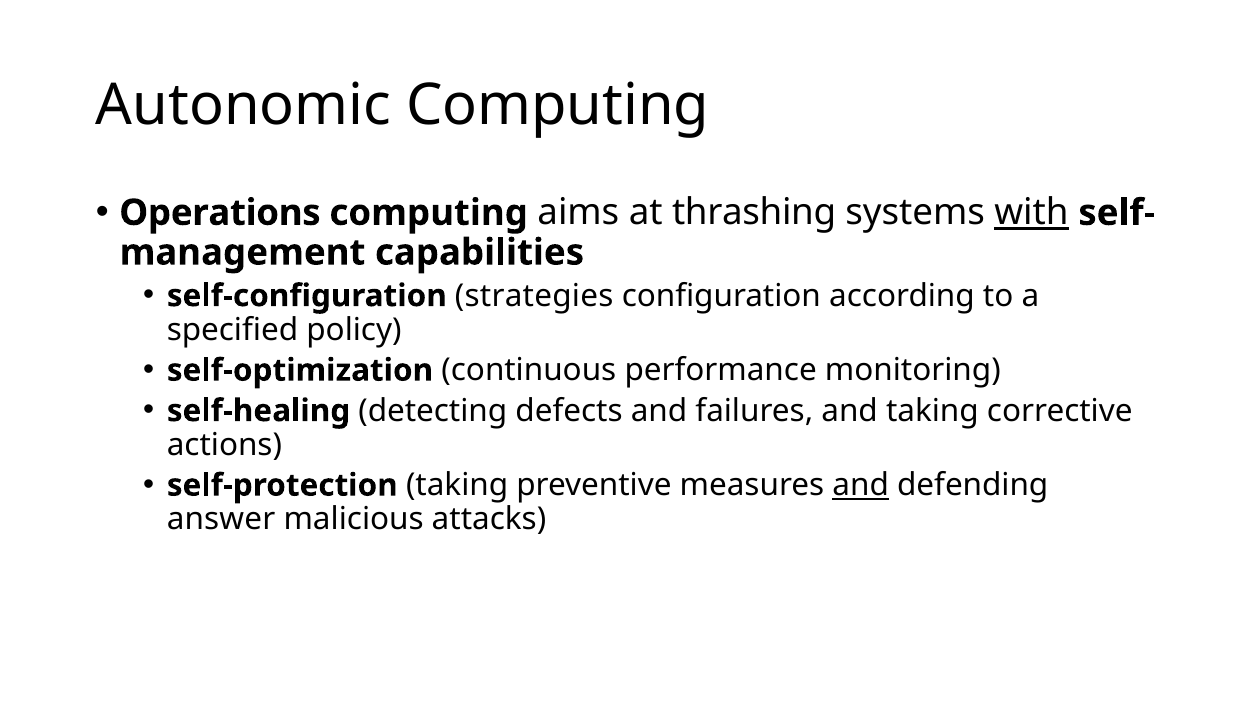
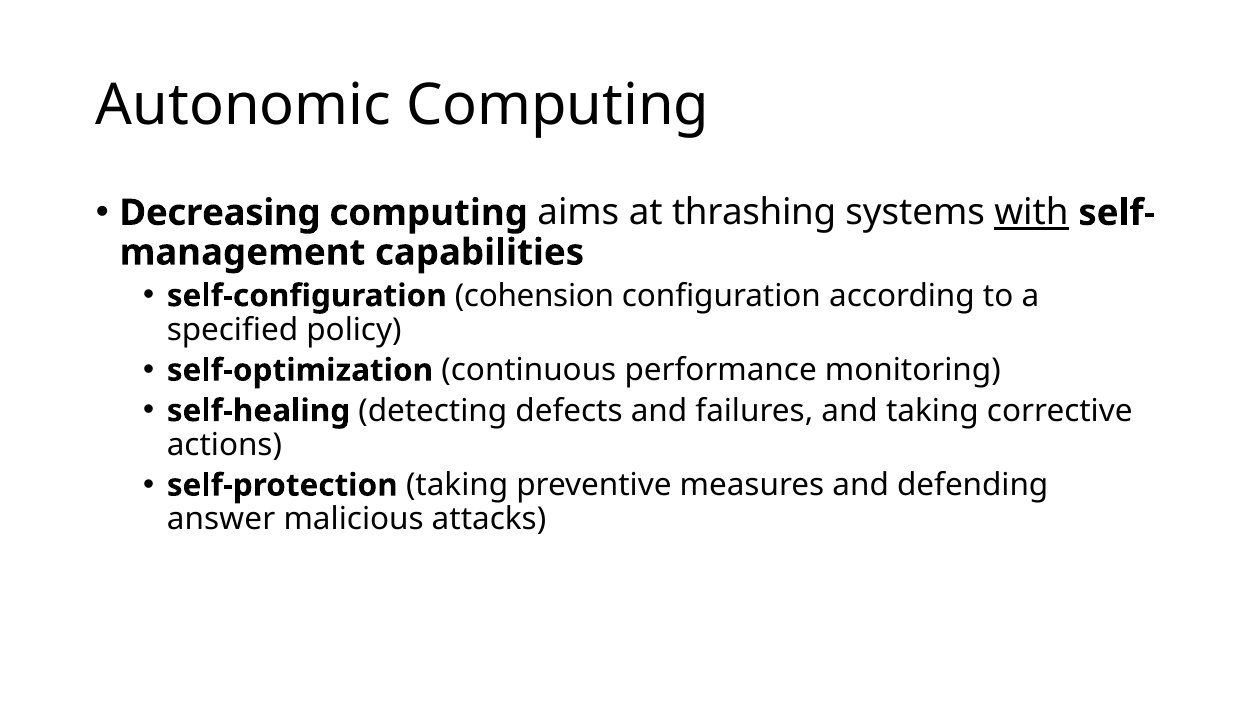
Operations: Operations -> Decreasing
strategies: strategies -> cohension
and at (861, 485) underline: present -> none
